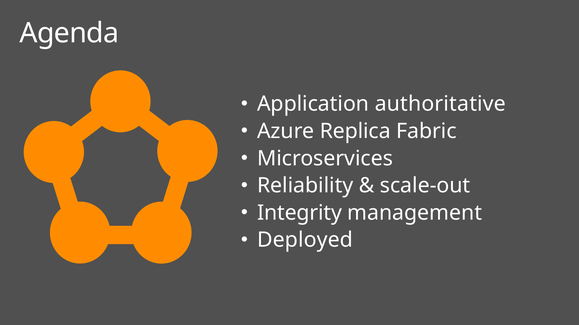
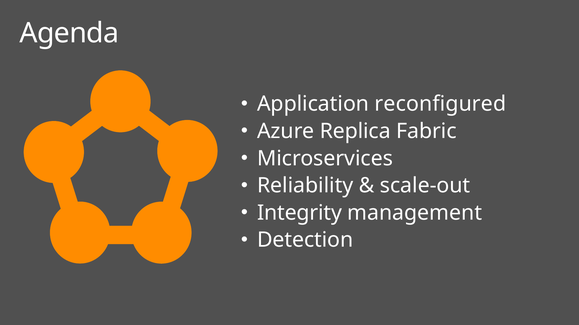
authoritative: authoritative -> reconfigured
Deployed: Deployed -> Detection
